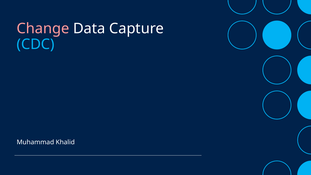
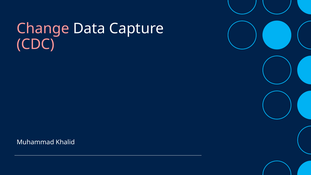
CDC colour: light blue -> pink
